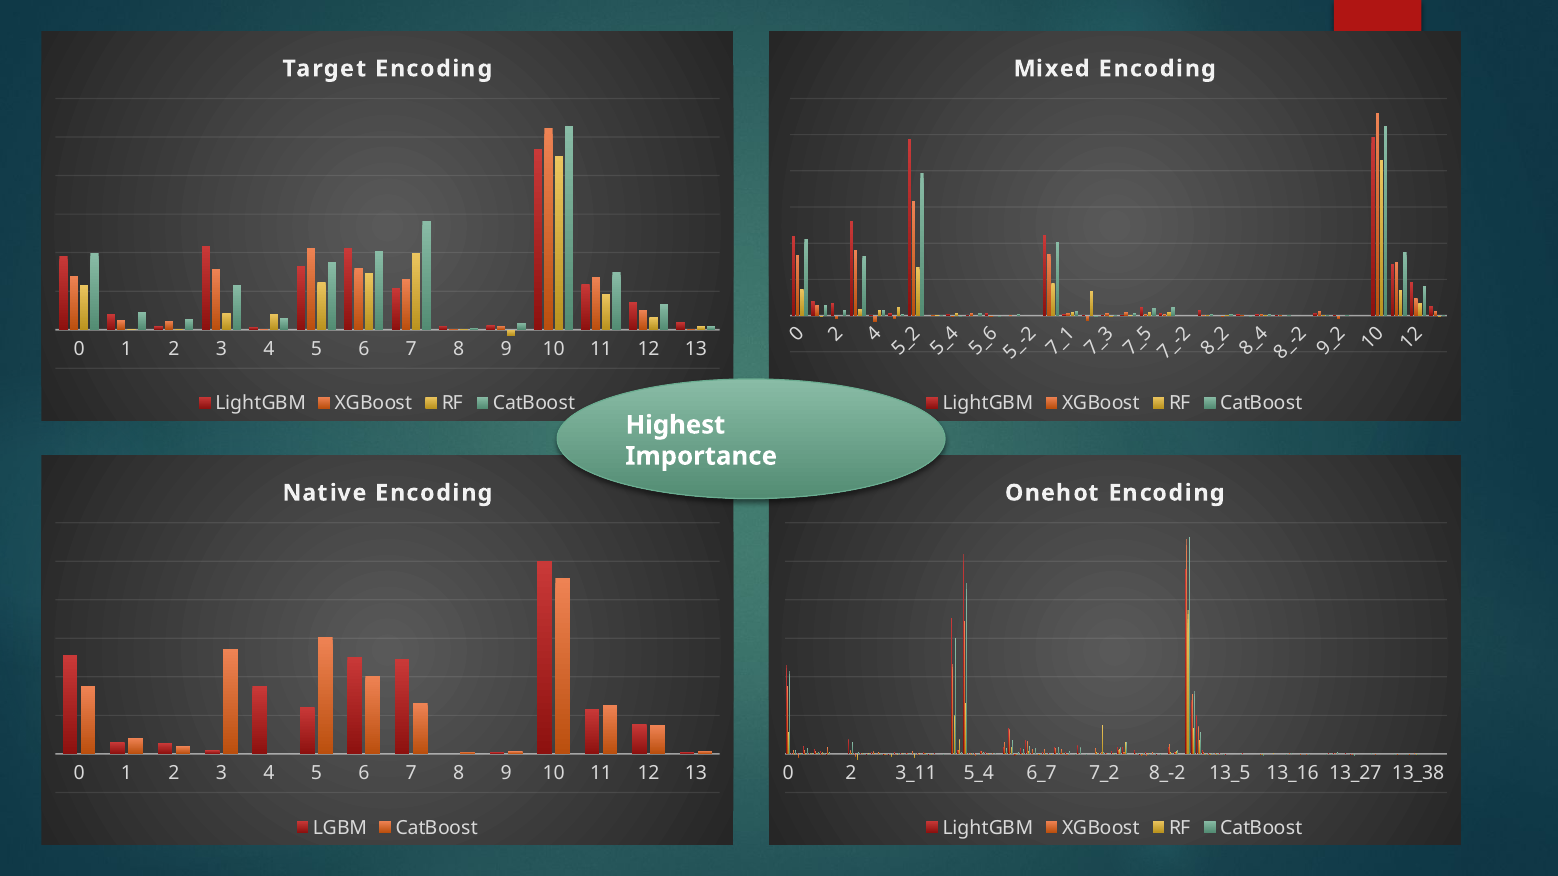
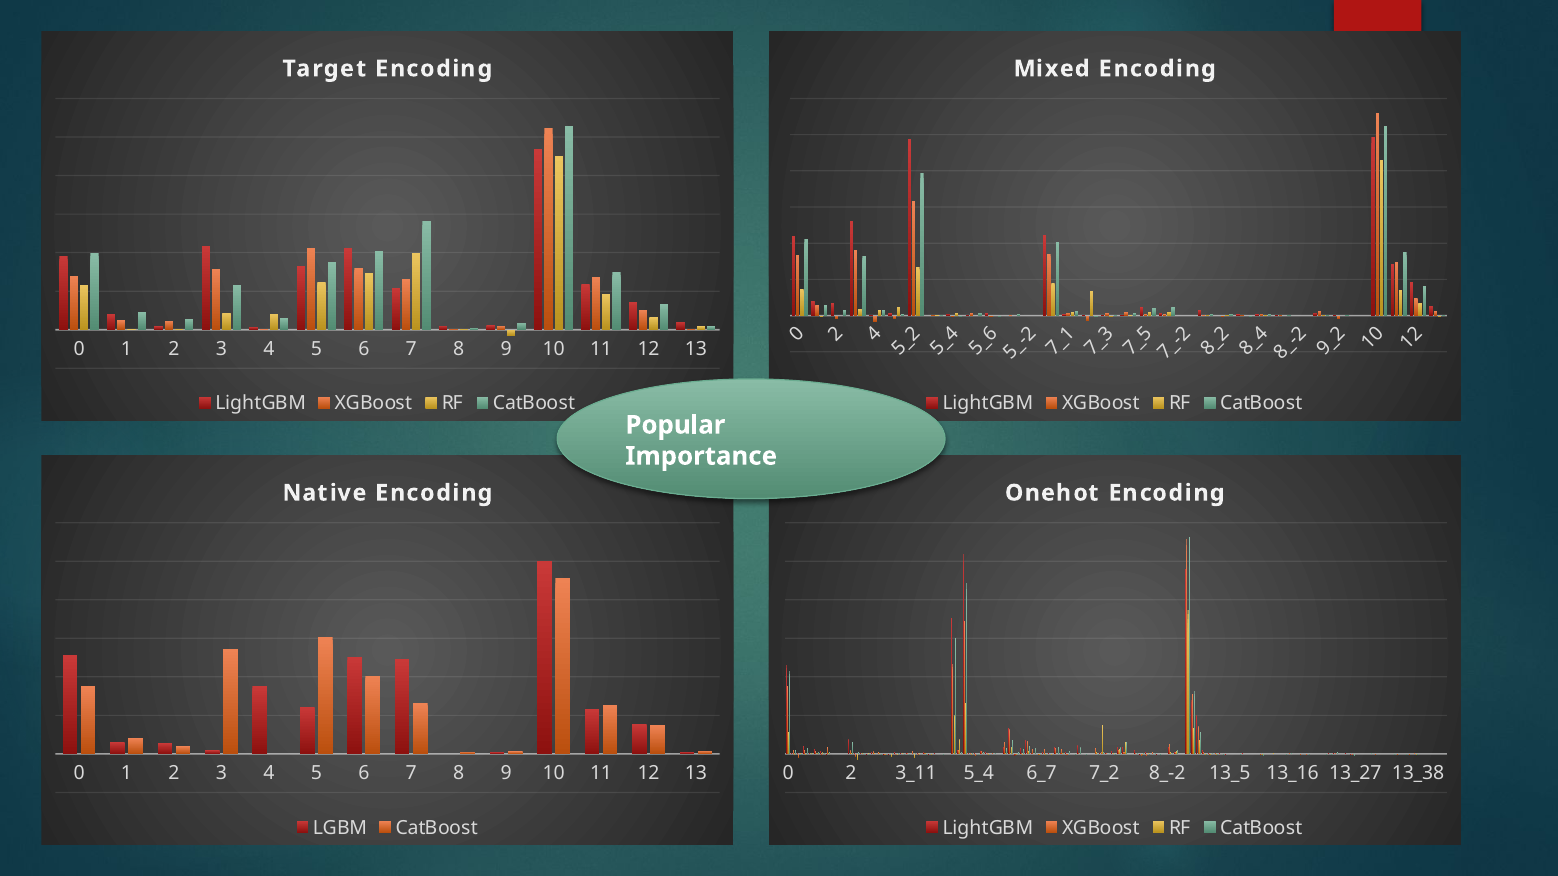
Highest: Highest -> Popular
